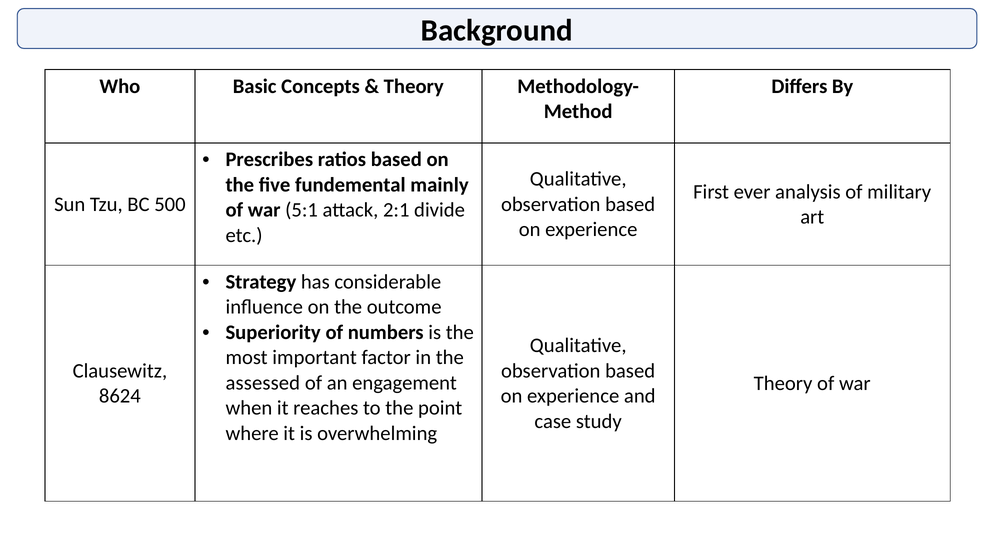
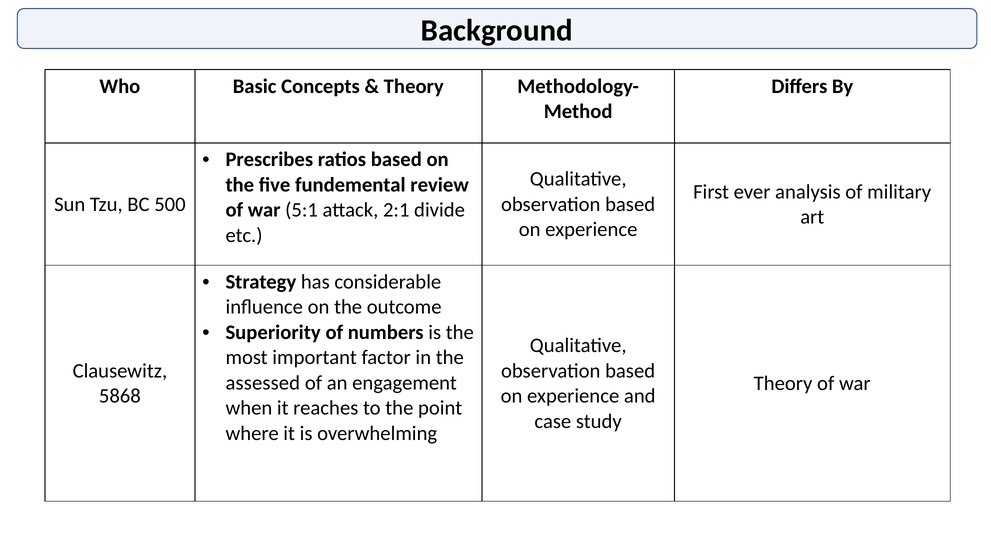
mainly: mainly -> review
8624: 8624 -> 5868
